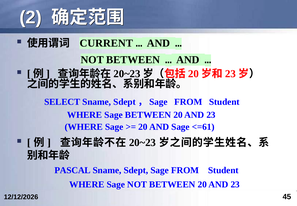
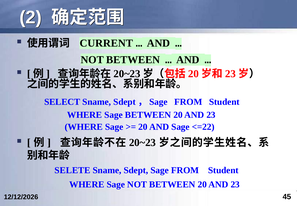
<=61: <=61 -> <=22
PASCAL: PASCAL -> SELETE
